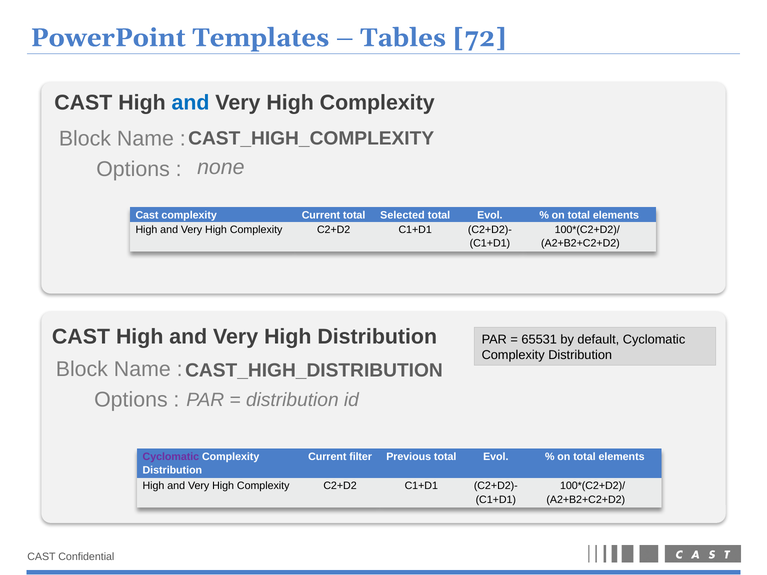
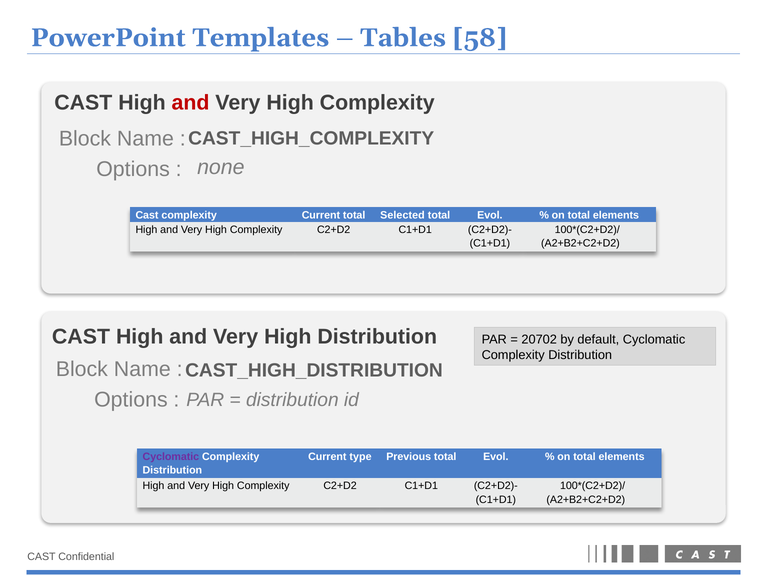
72: 72 -> 58
and at (191, 103) colour: blue -> red
65531: 65531 -> 20702
filter: filter -> type
